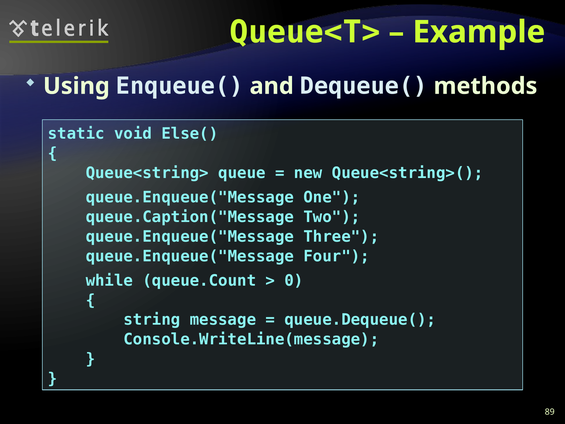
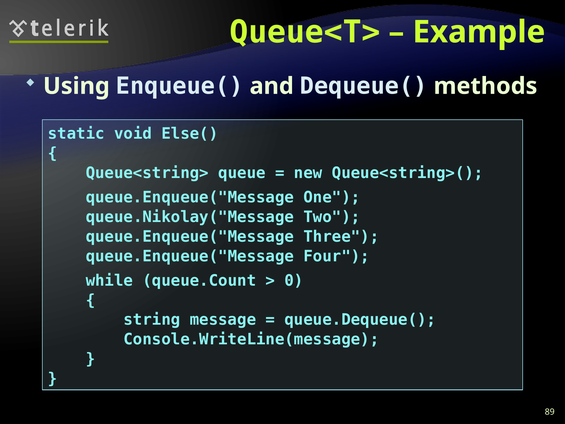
queue.Caption("Message: queue.Caption("Message -> queue.Nikolay("Message
